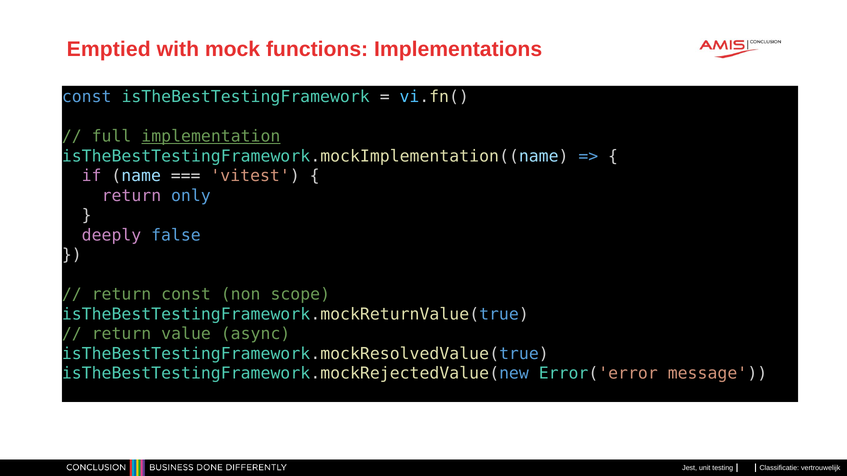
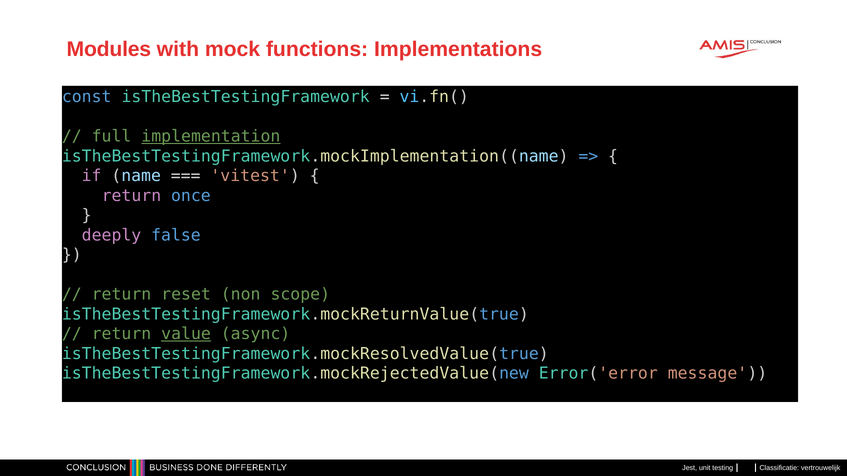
Emptied: Emptied -> Modules
only: only -> once
return const: const -> reset
value underline: none -> present
